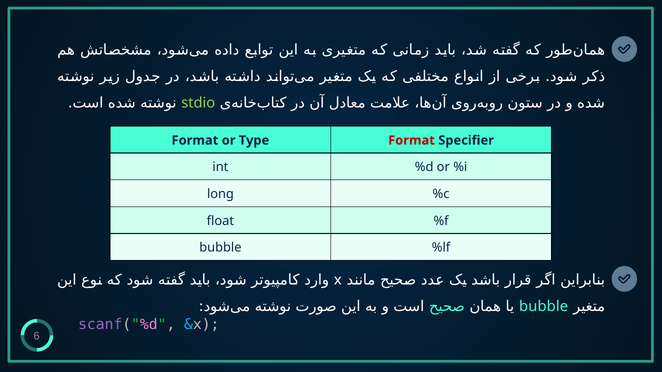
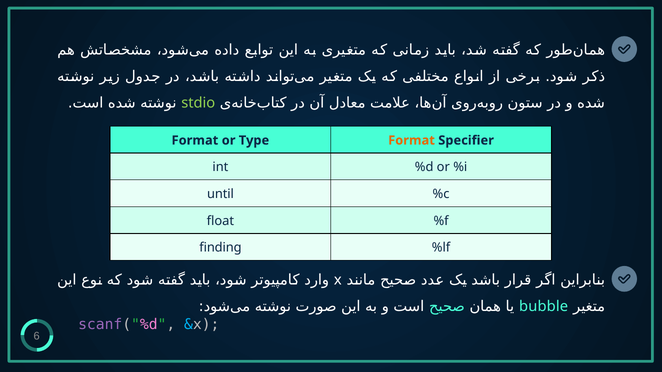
Format at (411, 141) colour: red -> orange
long: long -> until
bubble at (220, 248): bubble -> finding
